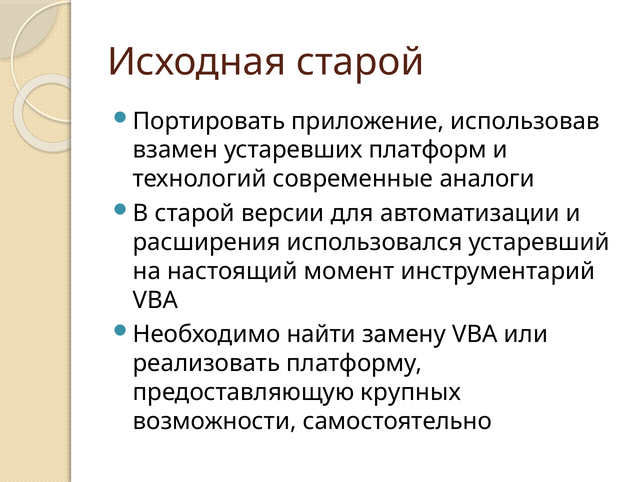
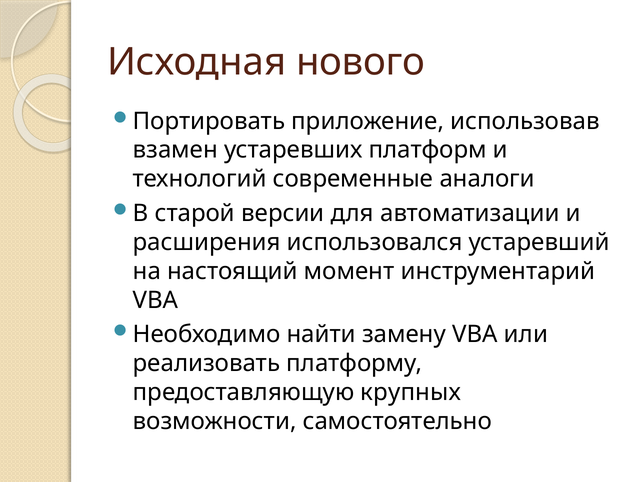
Исходная старой: старой -> нового
